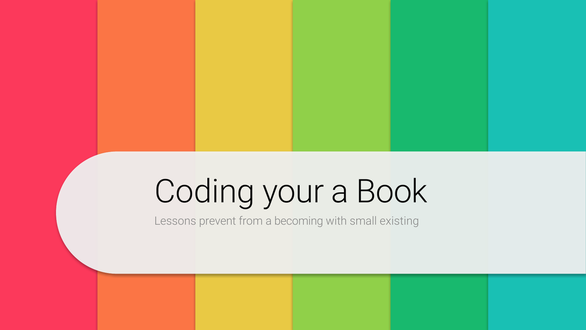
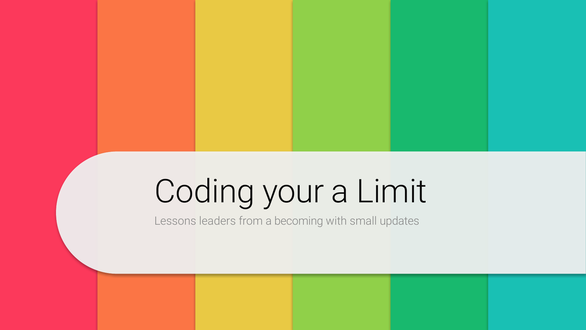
Book: Book -> Limit
prevent: prevent -> leaders
existing: existing -> updates
